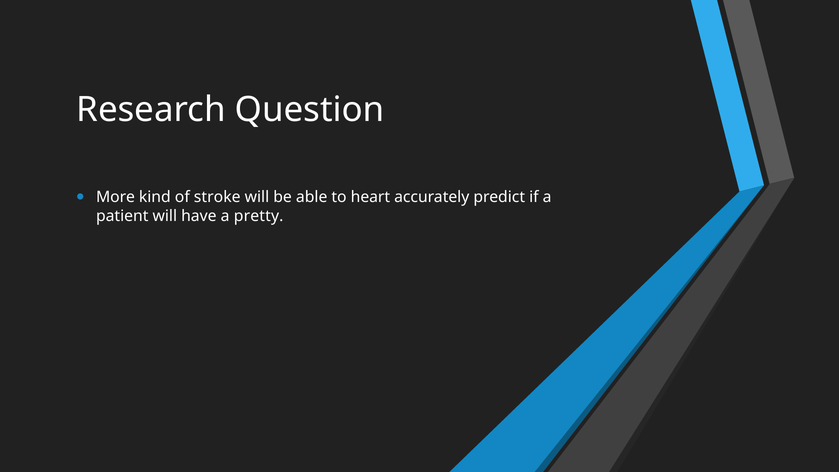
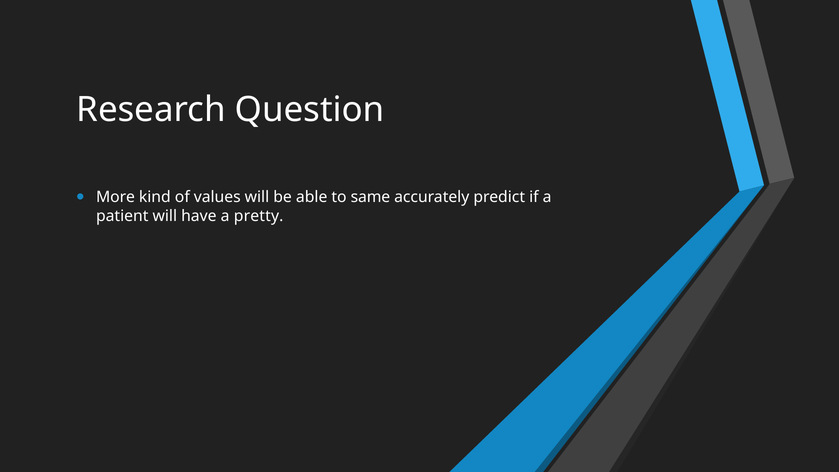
stroke: stroke -> values
heart: heart -> same
